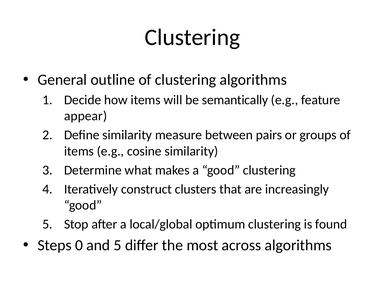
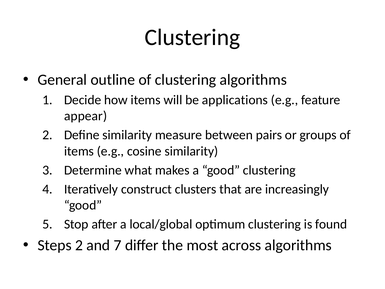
semantically: semantically -> applications
Steps 0: 0 -> 2
and 5: 5 -> 7
